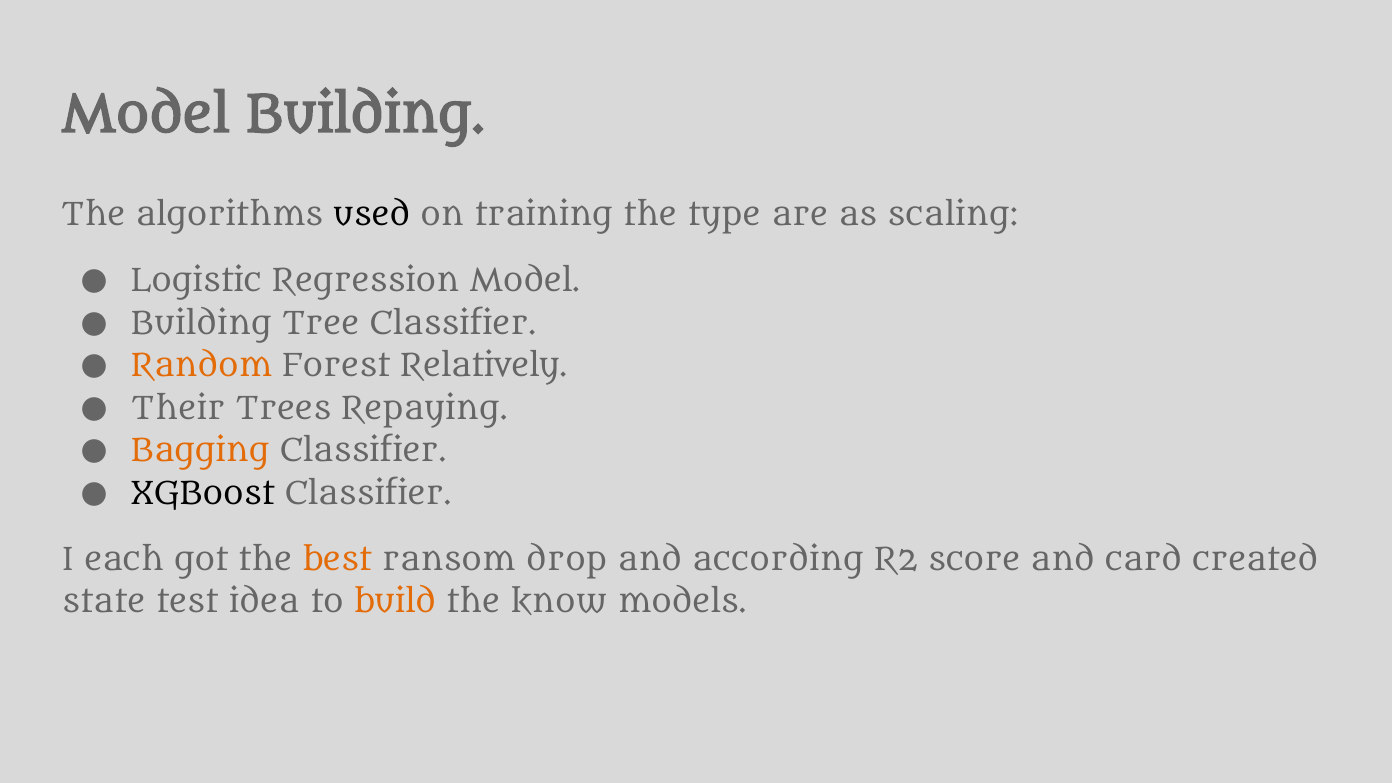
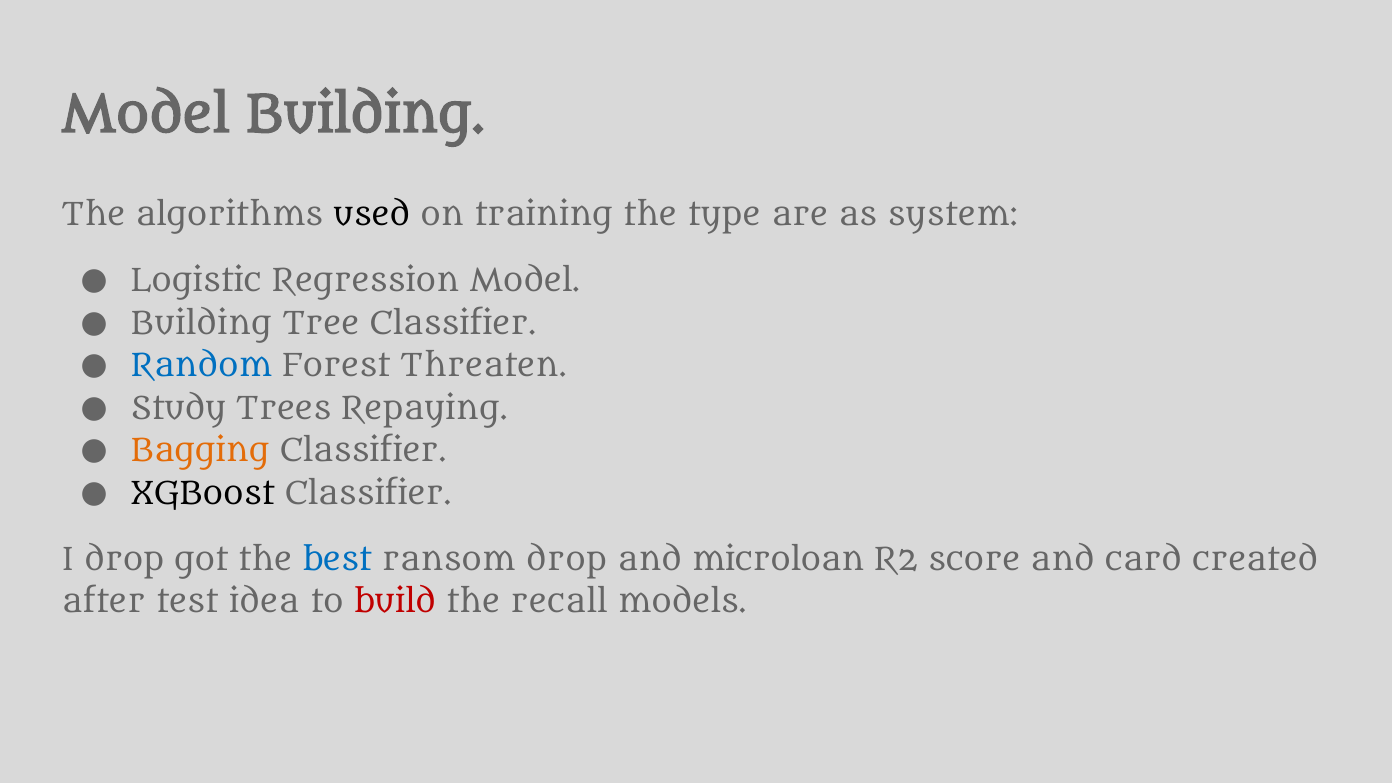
scaling: scaling -> system
Random colour: orange -> blue
Relatively: Relatively -> Threaten
Their: Their -> Study
I each: each -> drop
best colour: orange -> blue
according: according -> microloan
state: state -> after
build colour: orange -> red
know: know -> recall
